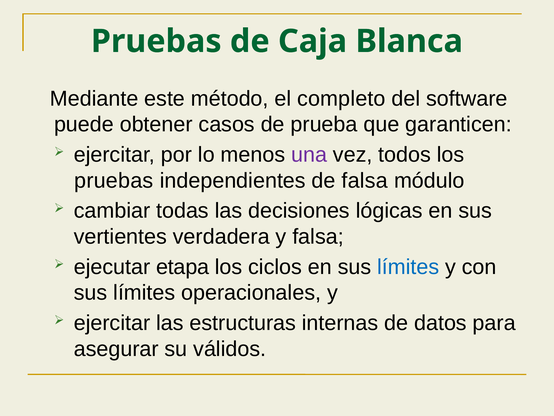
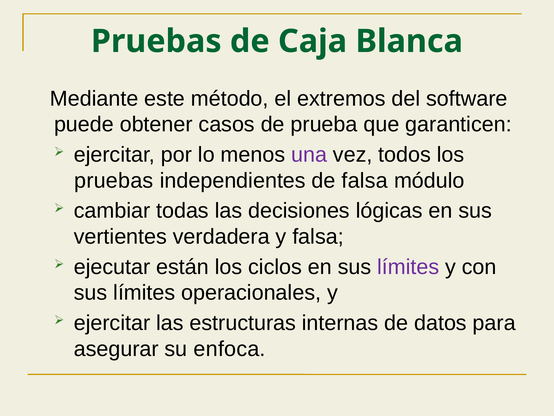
completo: completo -> extremos
etapa: etapa -> están
límites at (408, 267) colour: blue -> purple
válidos: válidos -> enfoca
